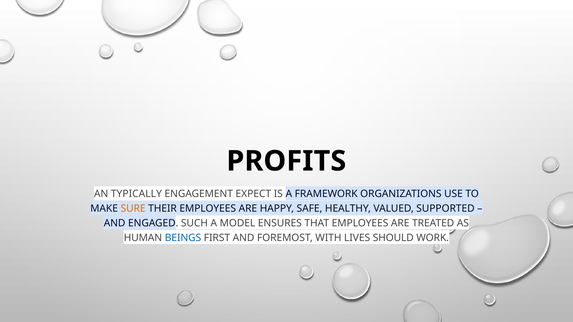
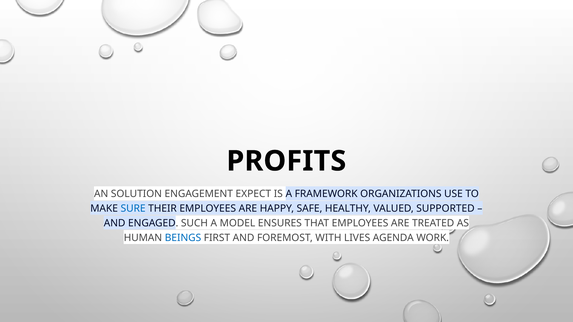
TYPICALLY: TYPICALLY -> SOLUTION
SURE colour: orange -> blue
SHOULD: SHOULD -> AGENDA
